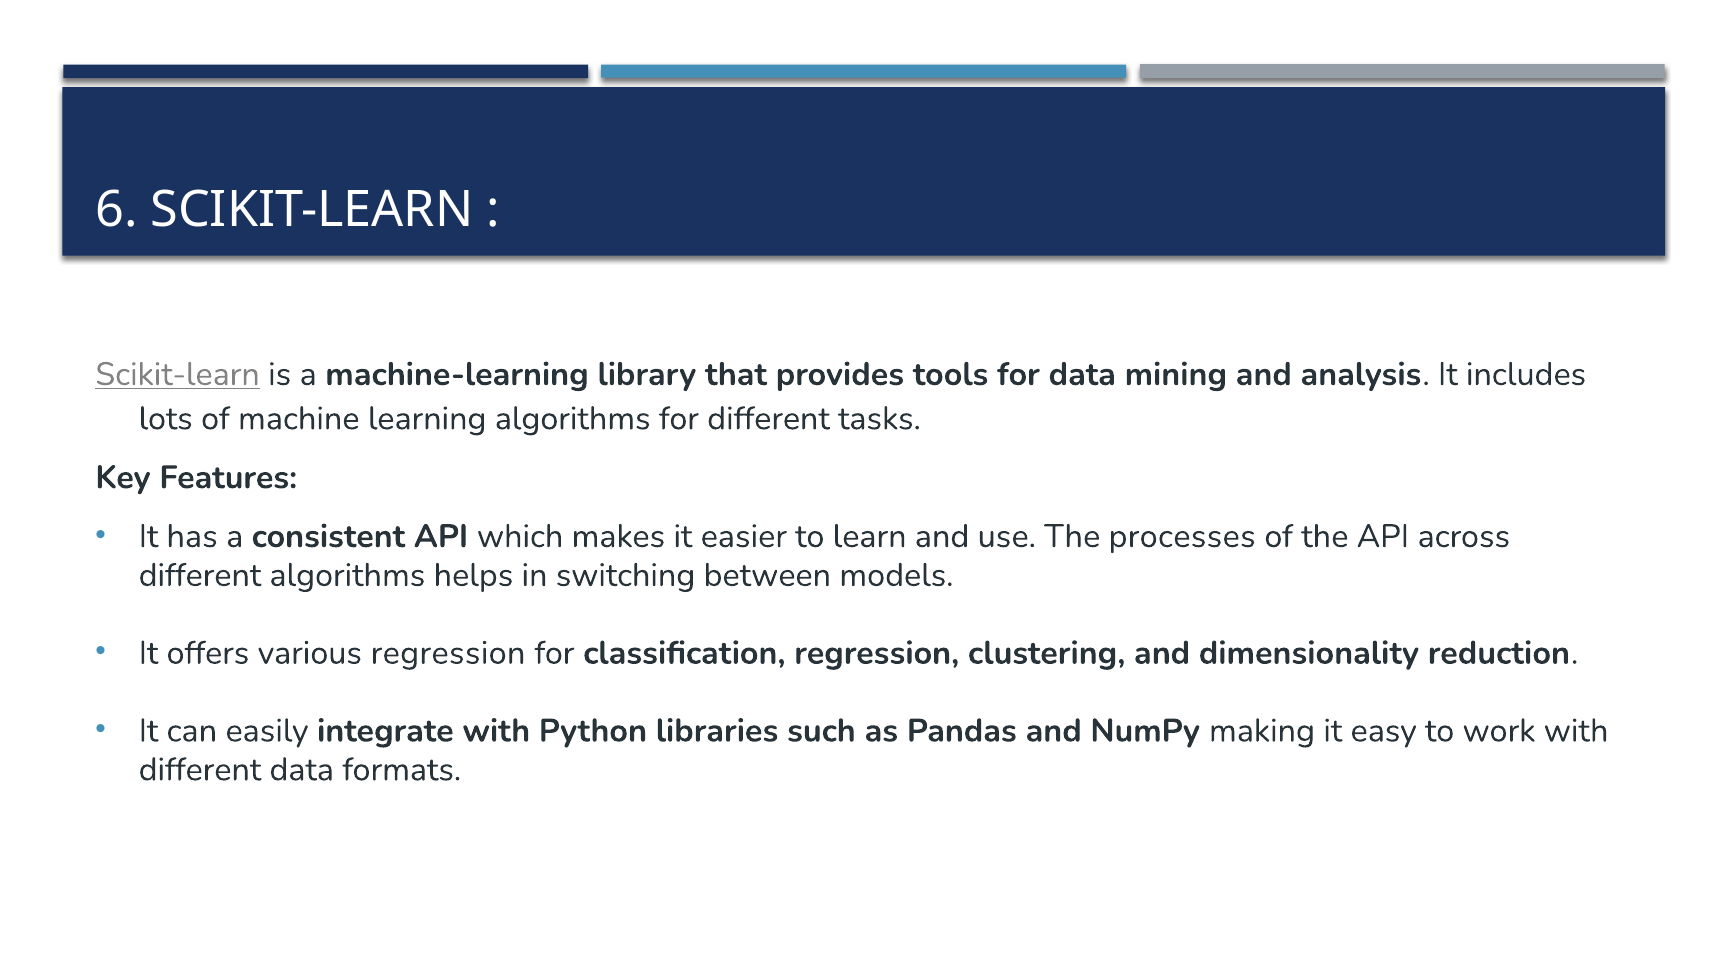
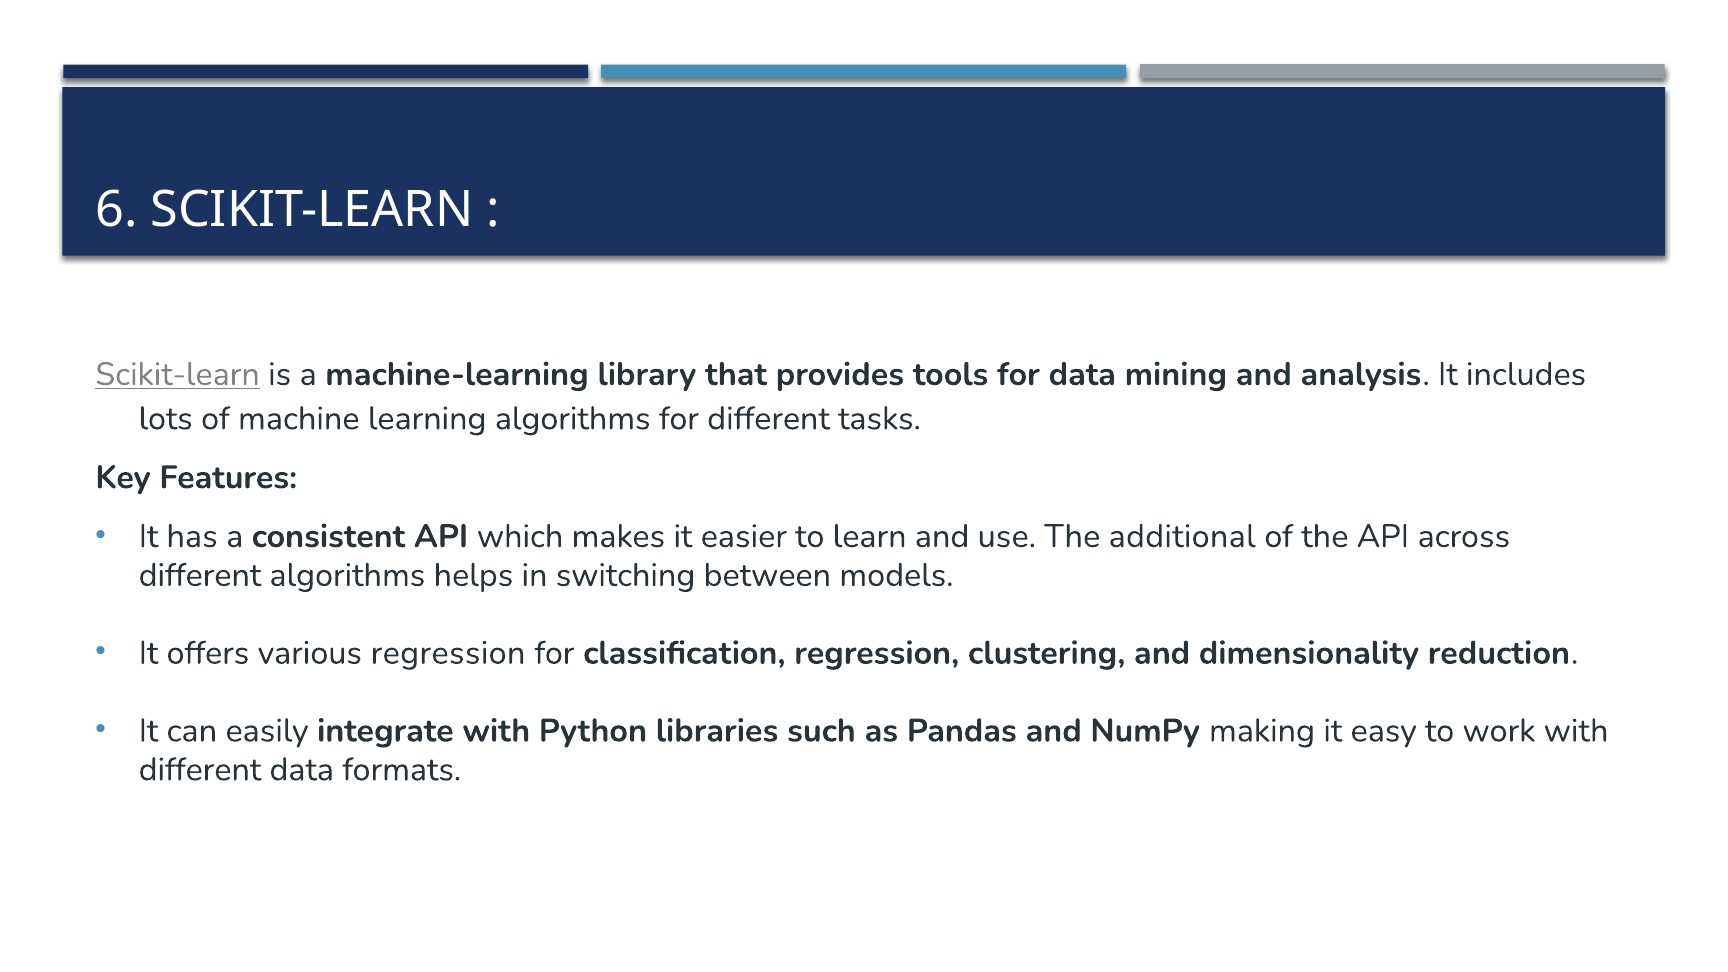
processes: processes -> additional
